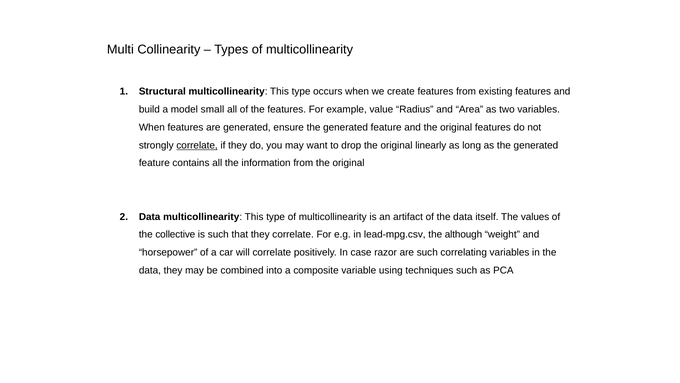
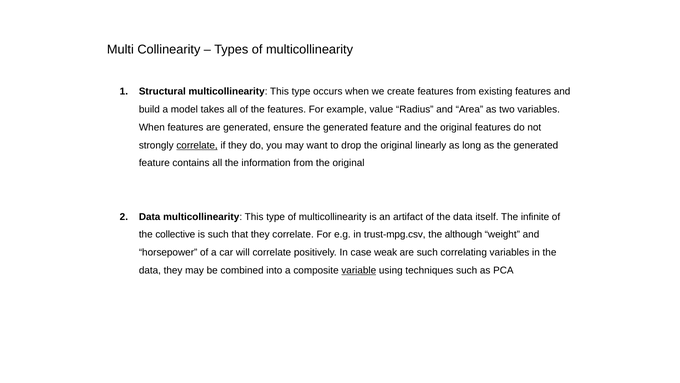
small: small -> takes
values: values -> infinite
lead-mpg.csv: lead-mpg.csv -> trust-mpg.csv
razor: razor -> weak
variable underline: none -> present
